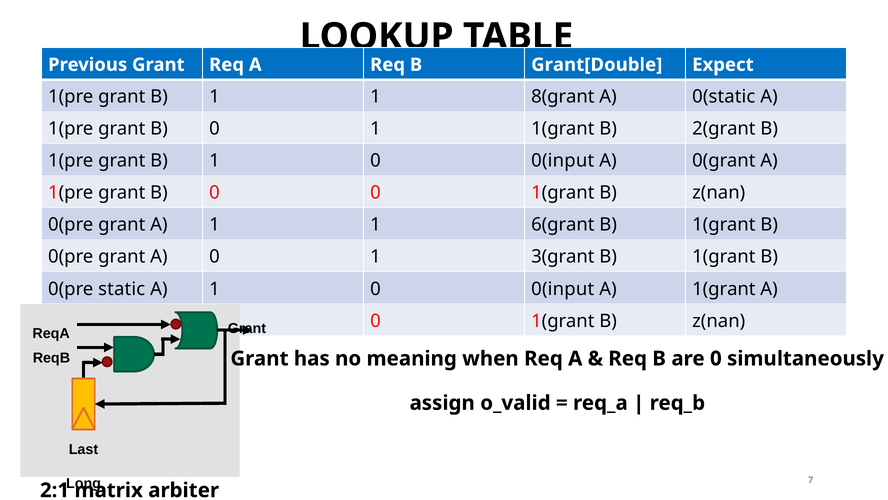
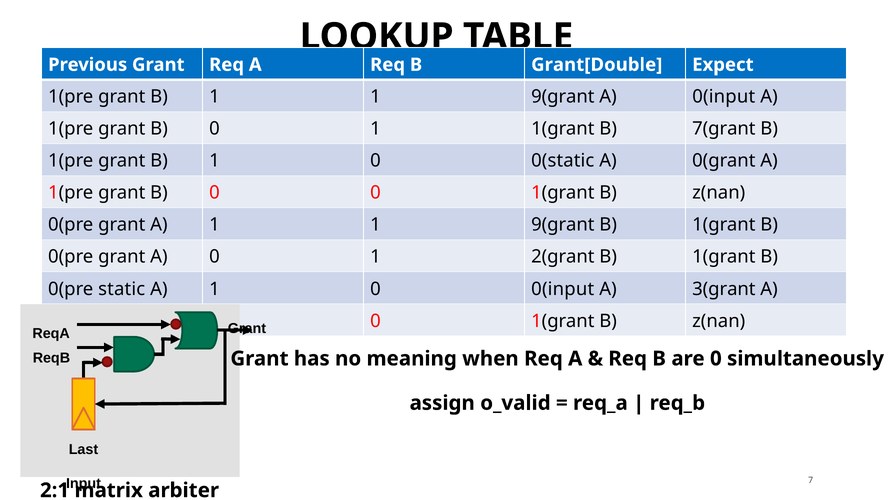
B 1 1 8(grant: 8(grant -> 9(grant
A 0(static: 0(static -> 0(input
2(grant: 2(grant -> 7(grant
B 1 0 0(input: 0(input -> 0(static
A 1 1 6(grant: 6(grant -> 9(grant
3(grant: 3(grant -> 2(grant
A 1(grant: 1(grant -> 3(grant
Long: Long -> Input
